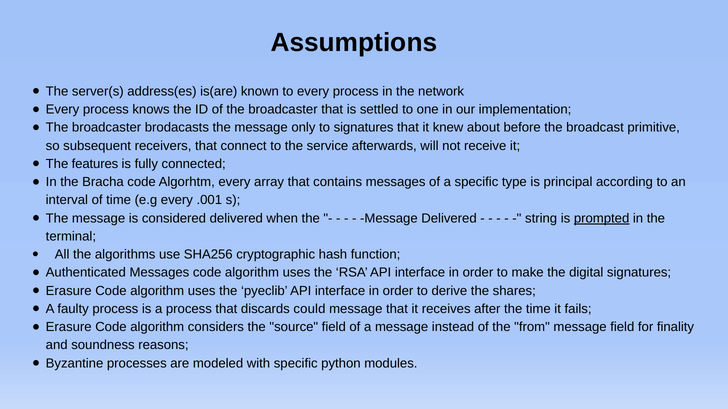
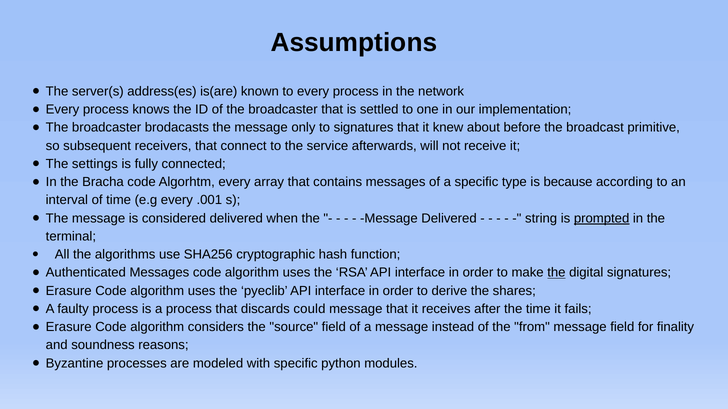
features: features -> settings
principal: principal -> because
the at (556, 273) underline: none -> present
